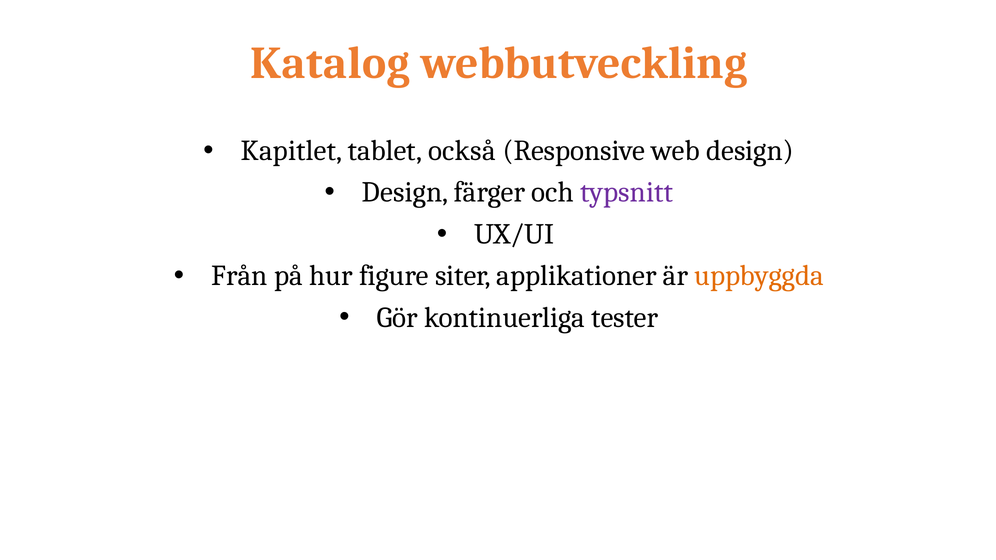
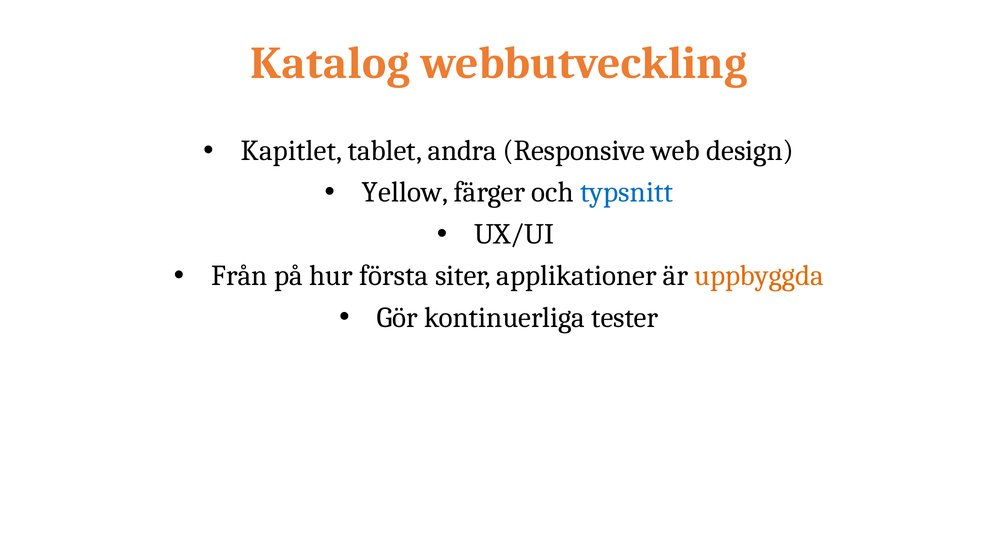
också: också -> andra
Design at (405, 192): Design -> Yellow
typsnitt colour: purple -> blue
figure: figure -> första
